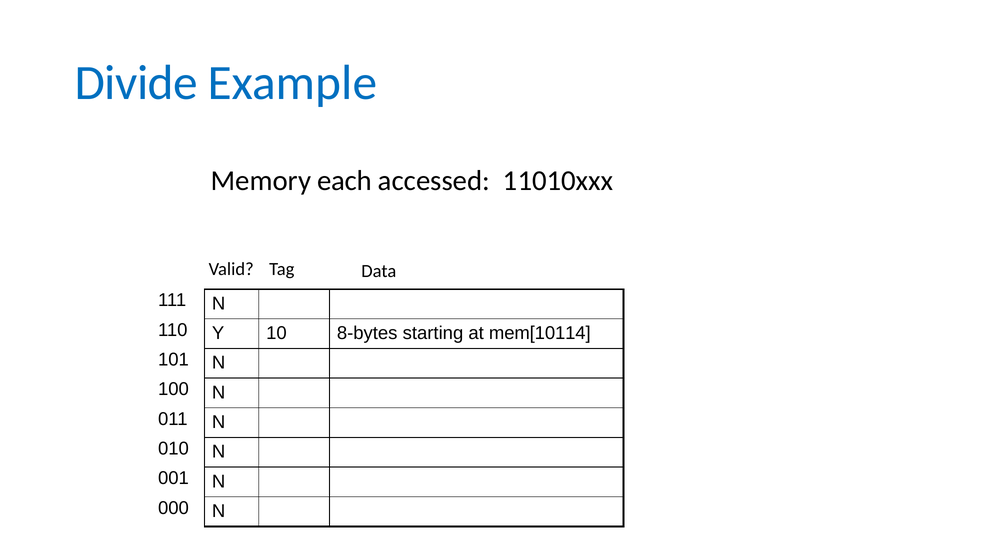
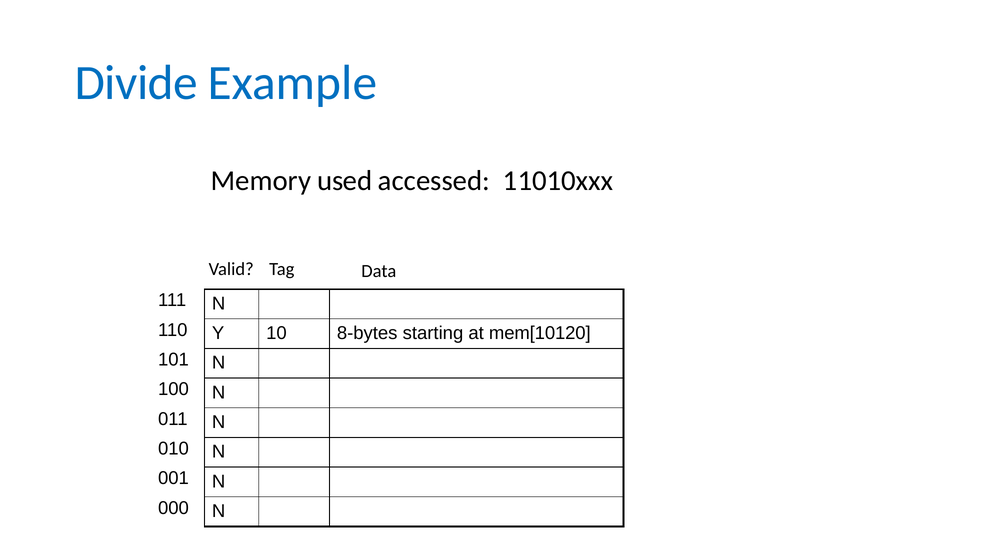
each: each -> used
mem[10114: mem[10114 -> mem[10120
